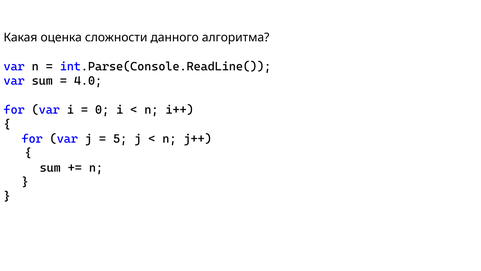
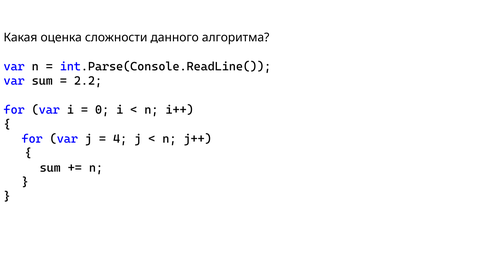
4.0: 4.0 -> 2.2
5: 5 -> 4
